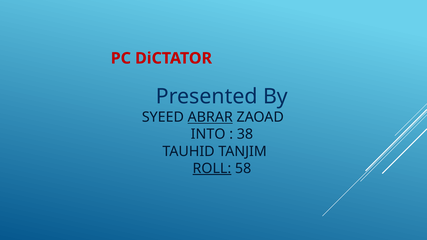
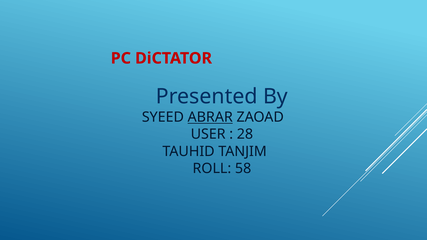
INTO: INTO -> USER
38: 38 -> 28
ROLL underline: present -> none
